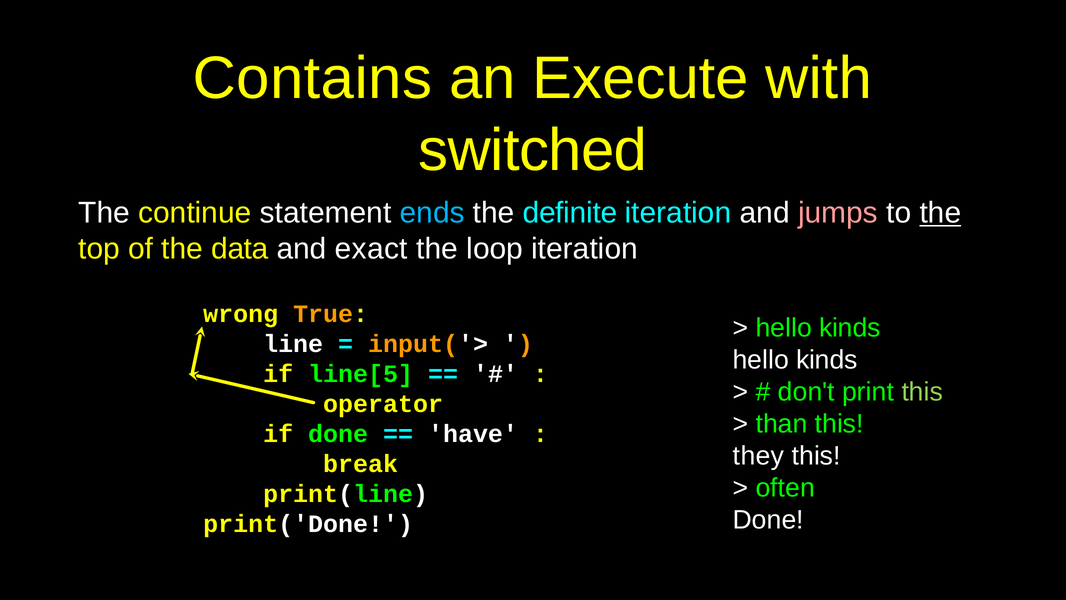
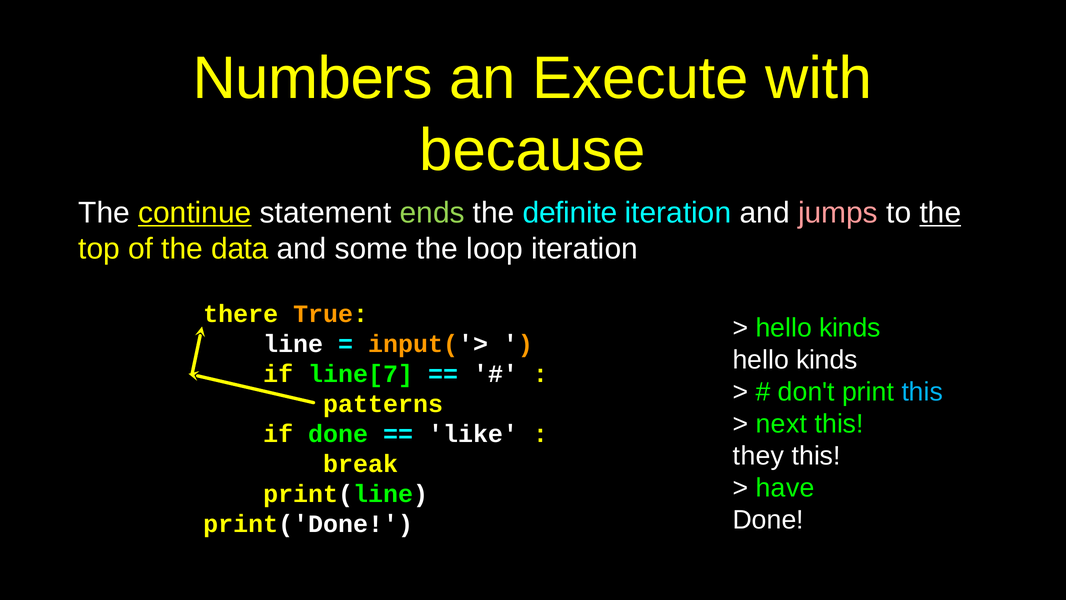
Contains: Contains -> Numbers
switched: switched -> because
continue underline: none -> present
ends colour: light blue -> light green
exact: exact -> some
wrong: wrong -> there
line[5: line[5 -> line[7
this at (922, 392) colour: light green -> light blue
operator: operator -> patterns
than: than -> next
have: have -> like
often: often -> have
